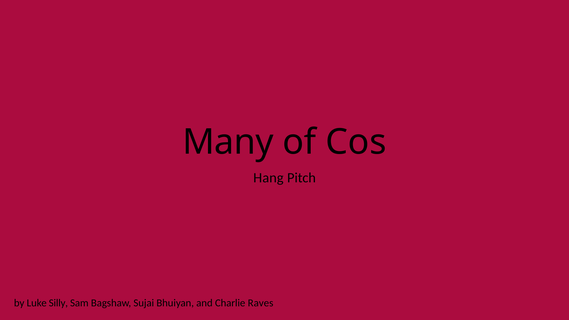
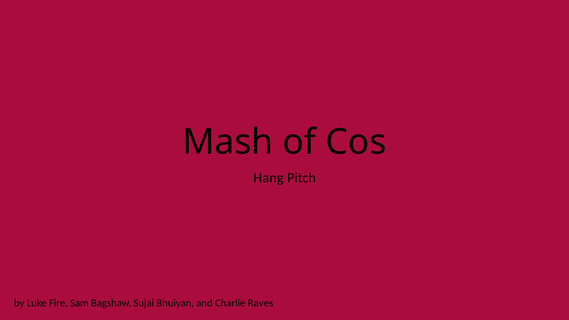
Many: Many -> Mash
Silly: Silly -> Fire
